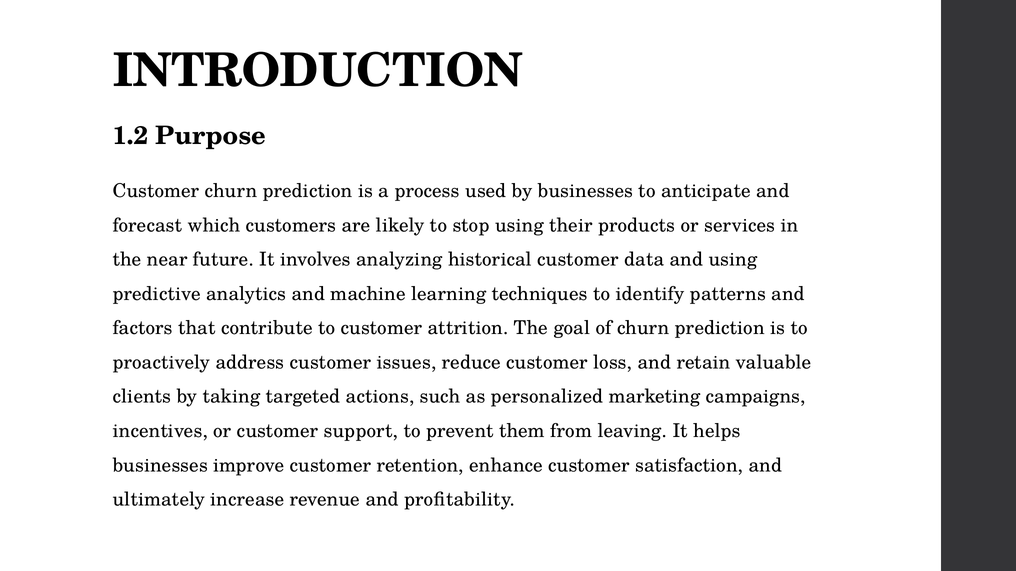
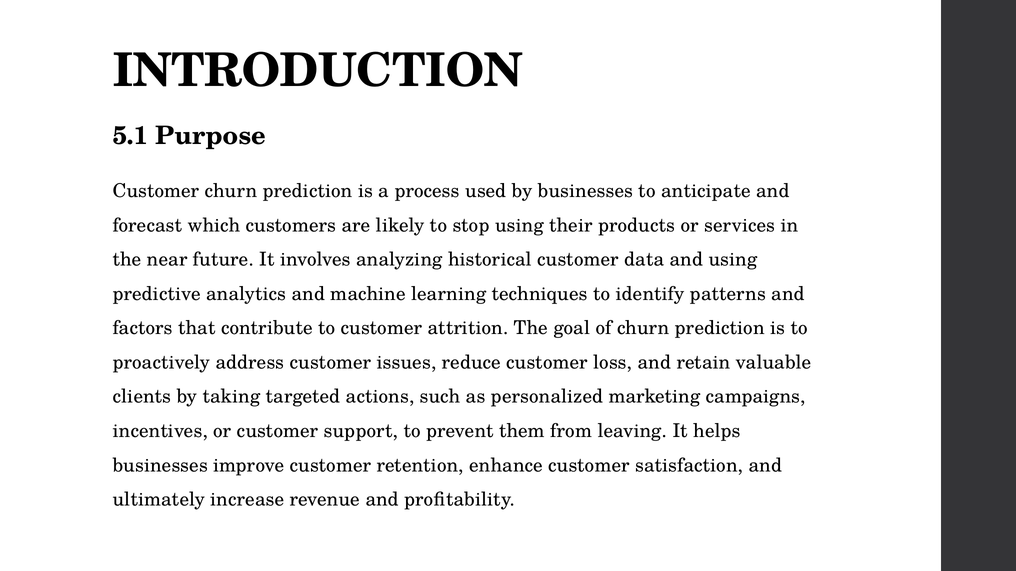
1.2: 1.2 -> 5.1
